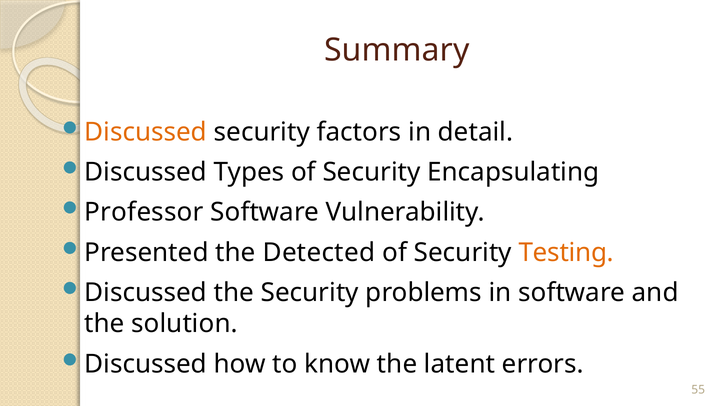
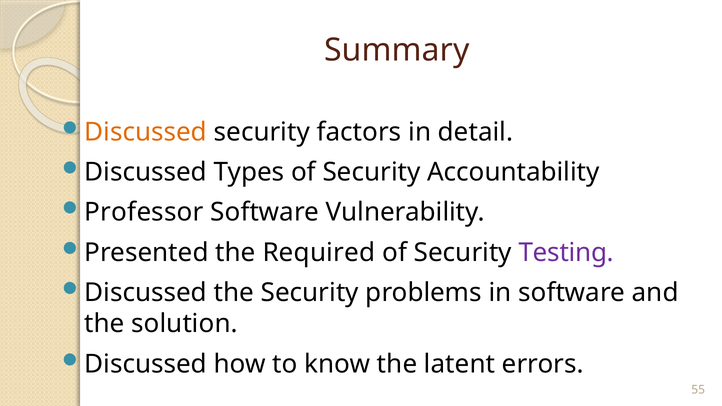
Encapsulating: Encapsulating -> Accountability
Detected: Detected -> Required
Testing colour: orange -> purple
